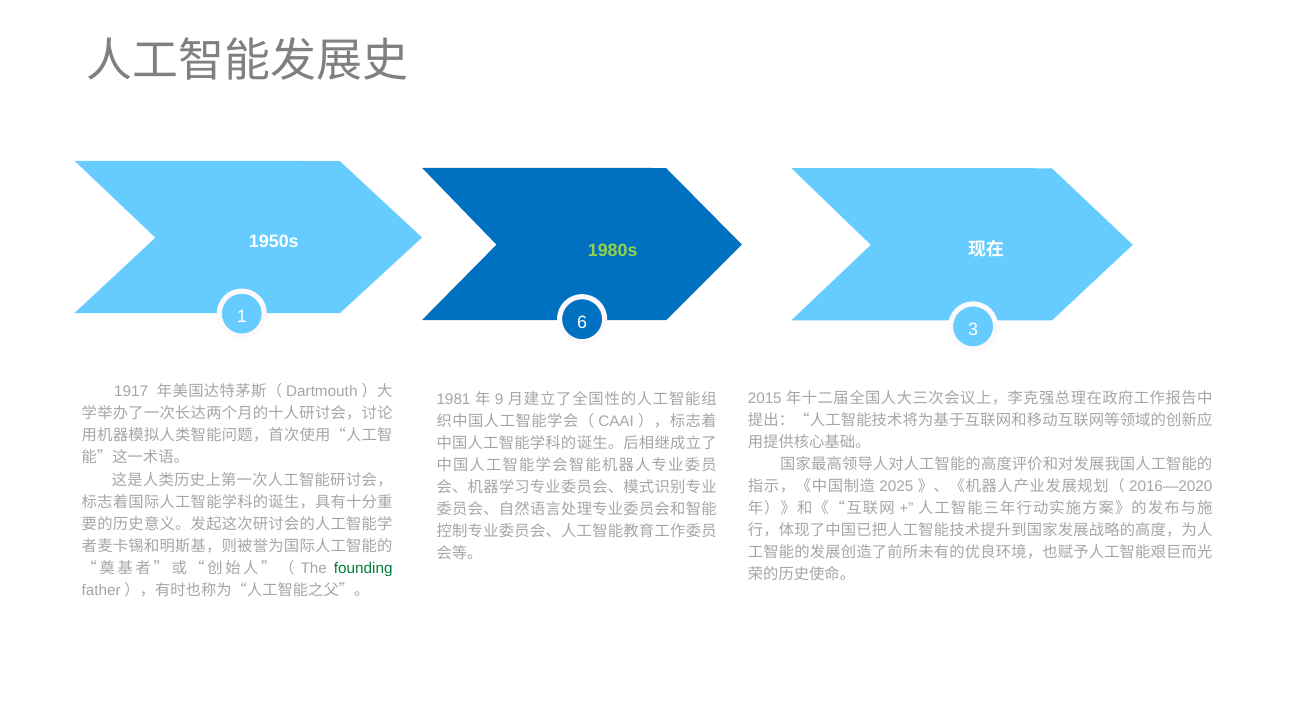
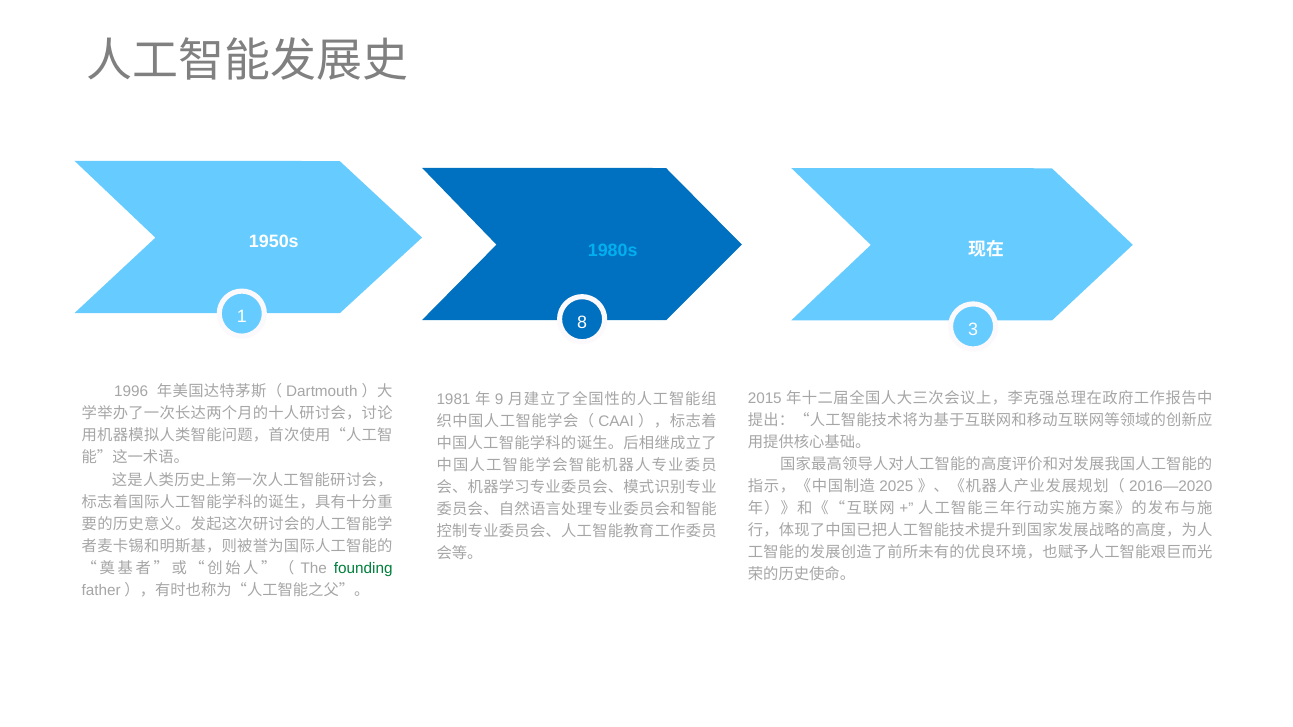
1980s colour: light green -> light blue
6: 6 -> 8
1917: 1917 -> 1996
